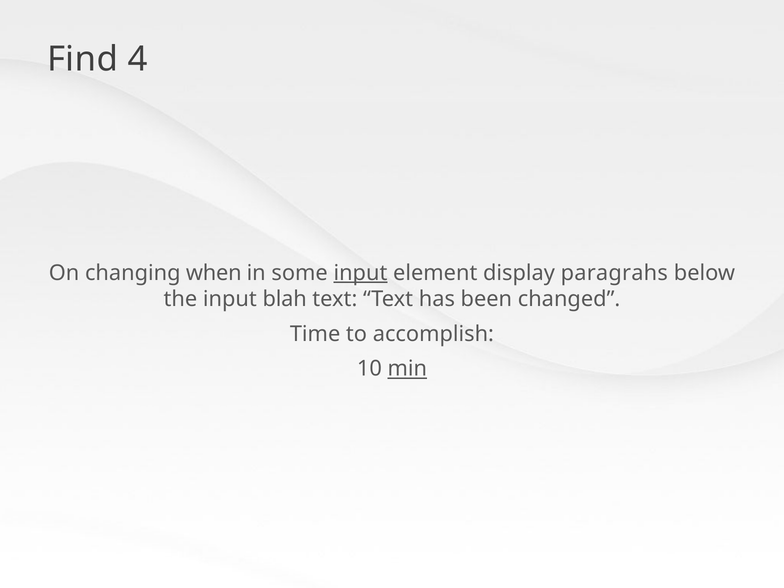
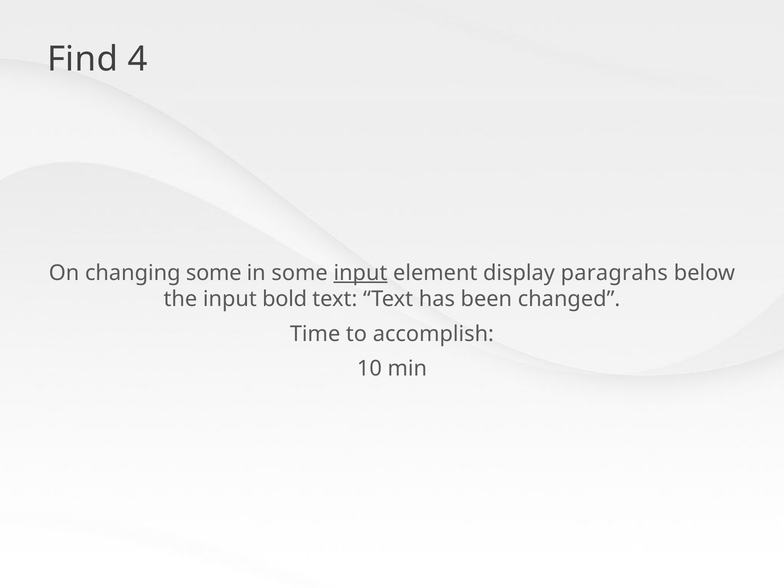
changing when: when -> some
blah: blah -> bold
min underline: present -> none
